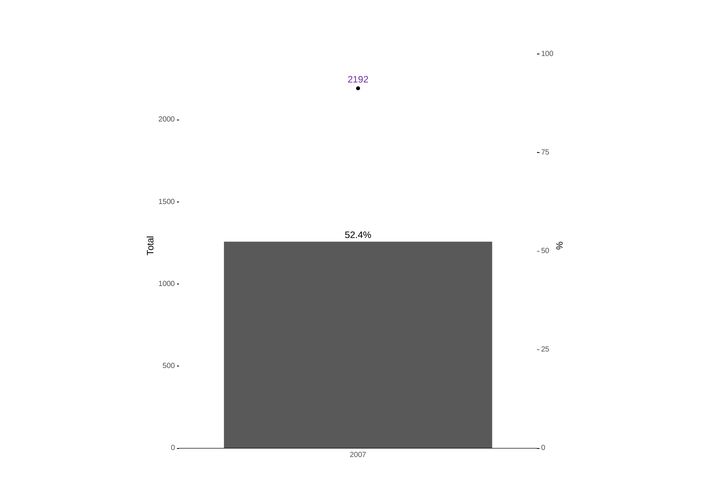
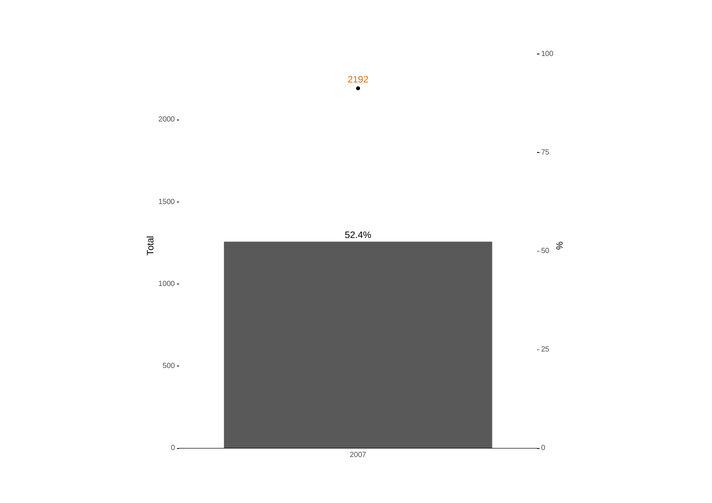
2192 colour: purple -> orange
